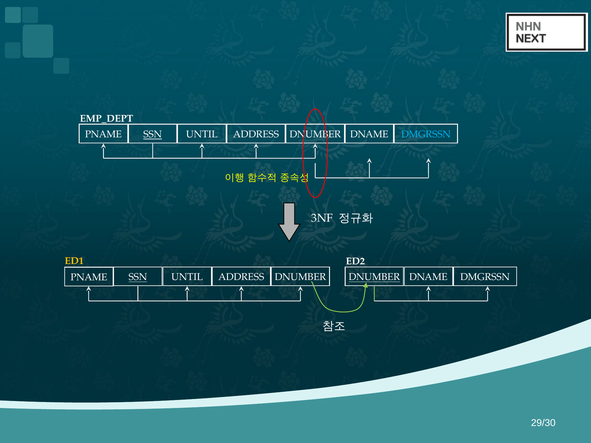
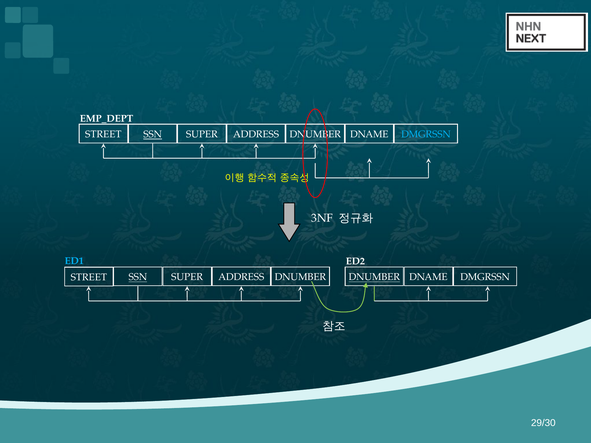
PNAME at (103, 134): PNAME -> STREET
UNTIL at (202, 134): UNTIL -> SUPER
ED1 colour: yellow -> light blue
PNAME at (89, 277): PNAME -> STREET
UNTIL at (187, 277): UNTIL -> SUPER
